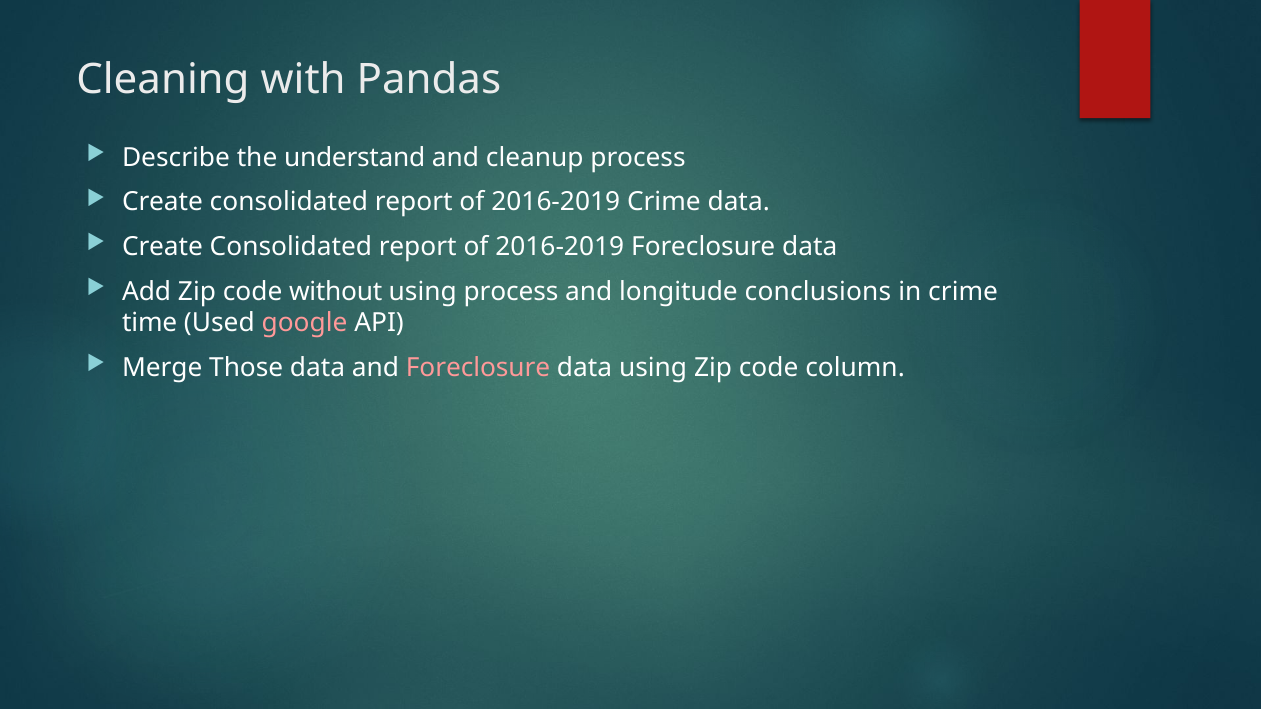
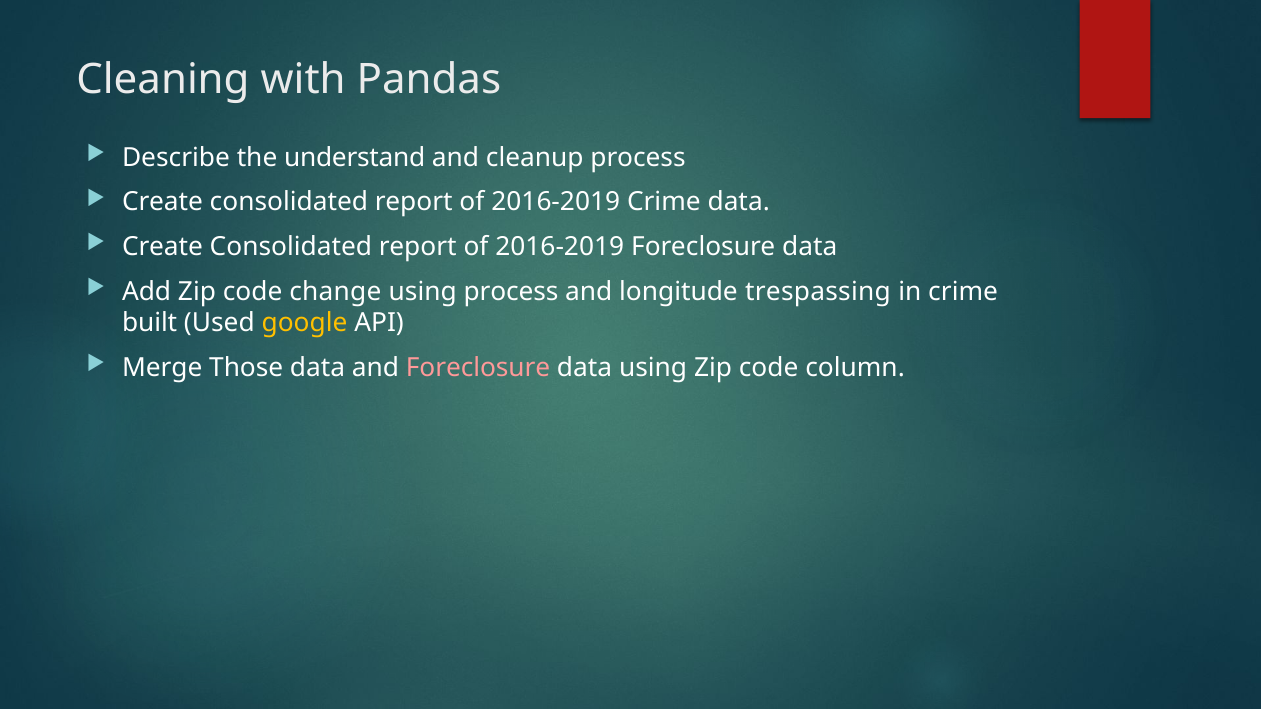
without: without -> change
conclusions: conclusions -> trespassing
time: time -> built
google colour: pink -> yellow
